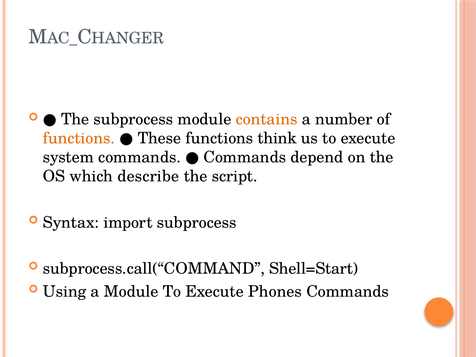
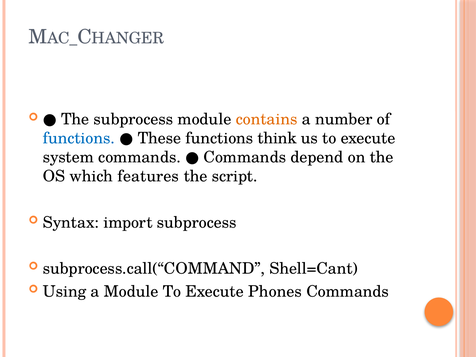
functions at (79, 138) colour: orange -> blue
describe: describe -> features
Shell=Start: Shell=Start -> Shell=Cant
